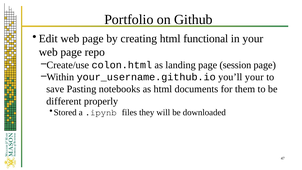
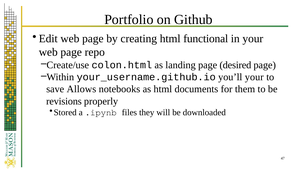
session: session -> desired
Pasting: Pasting -> Allows
different: different -> revisions
